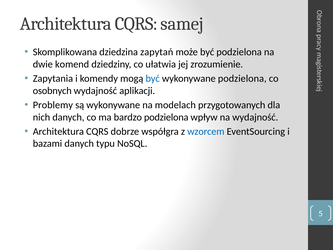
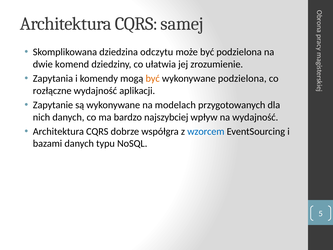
zapytań: zapytań -> odczytu
być at (153, 78) colour: blue -> orange
osobnych: osobnych -> rozłączne
Problemy: Problemy -> Zapytanie
bardzo podzielona: podzielona -> najszybciej
